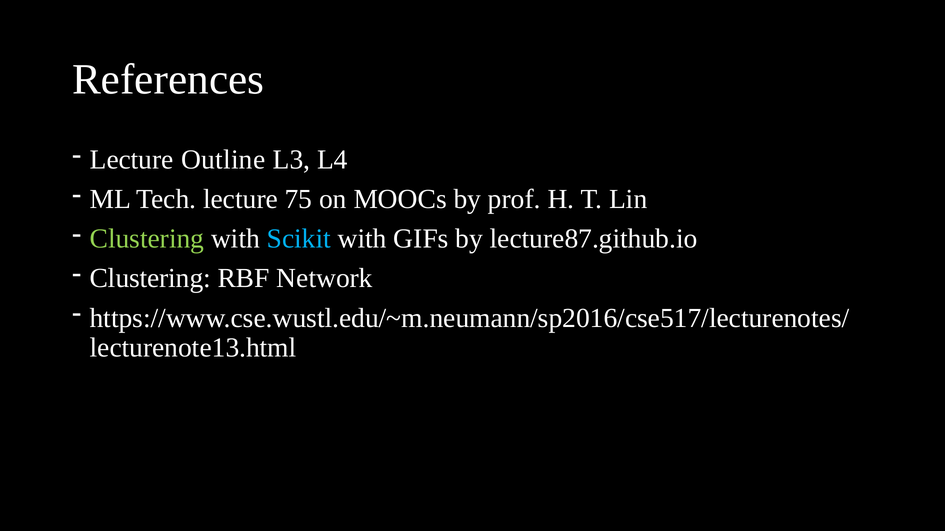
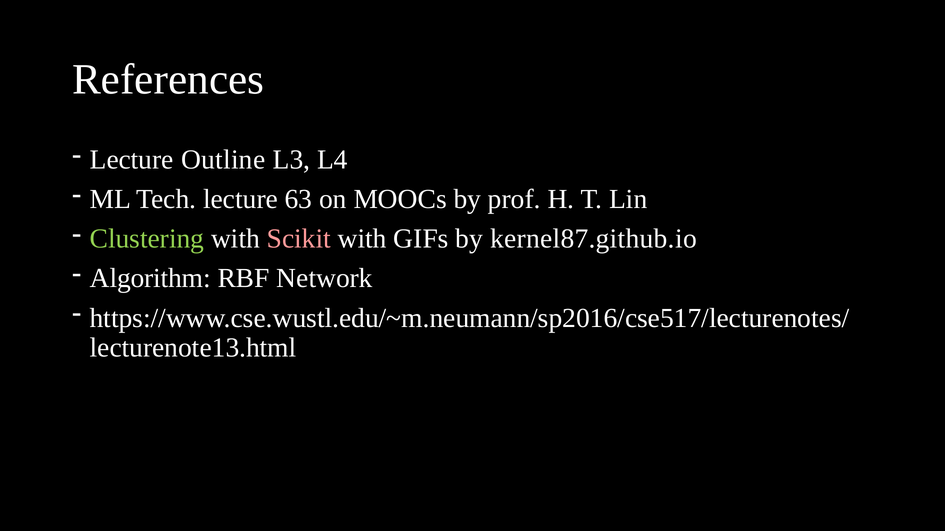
75: 75 -> 63
Scikit colour: light blue -> pink
lecture87.github.io: lecture87.github.io -> kernel87.github.io
Clustering at (150, 279): Clustering -> Algorithm
